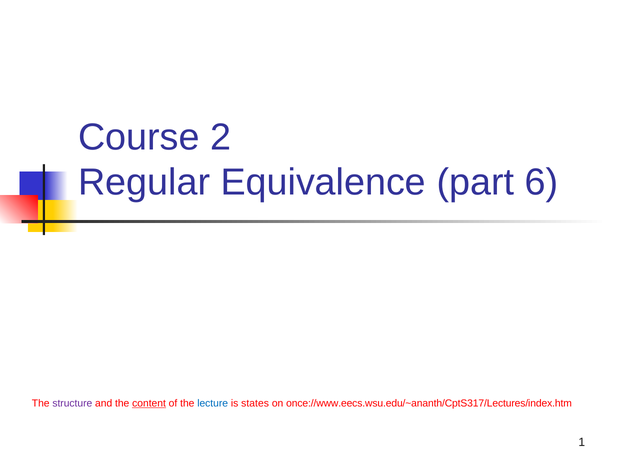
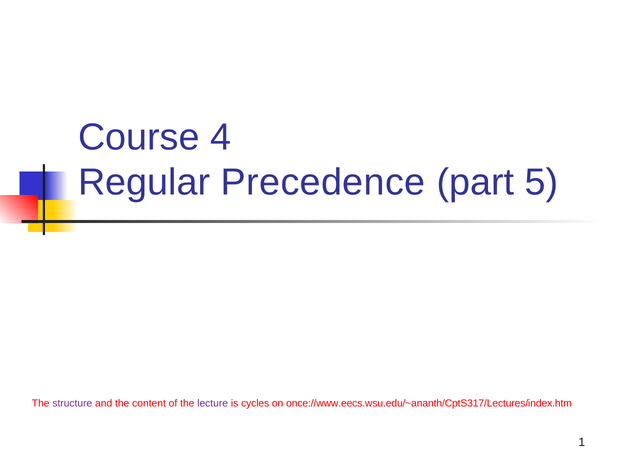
2: 2 -> 4
Equivalence: Equivalence -> Precedence
6: 6 -> 5
content underline: present -> none
lecture colour: blue -> purple
states: states -> cycles
